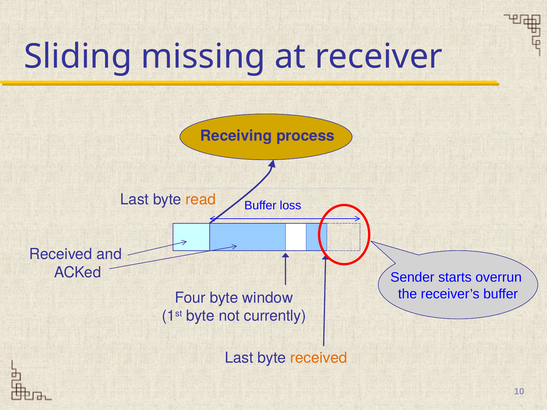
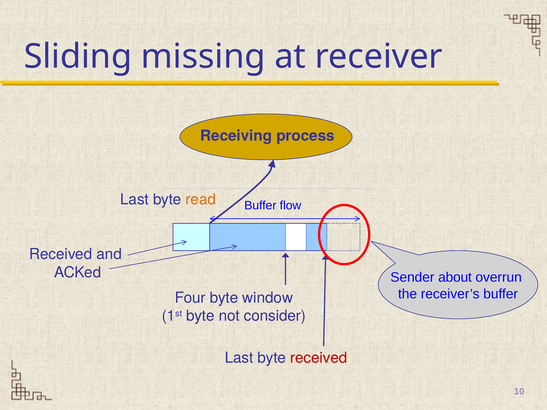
loss: loss -> flow
starts: starts -> about
currently: currently -> consider
received at (319, 358) colour: orange -> red
